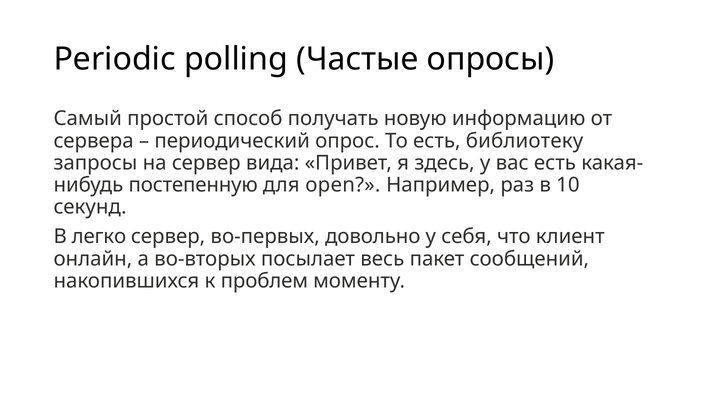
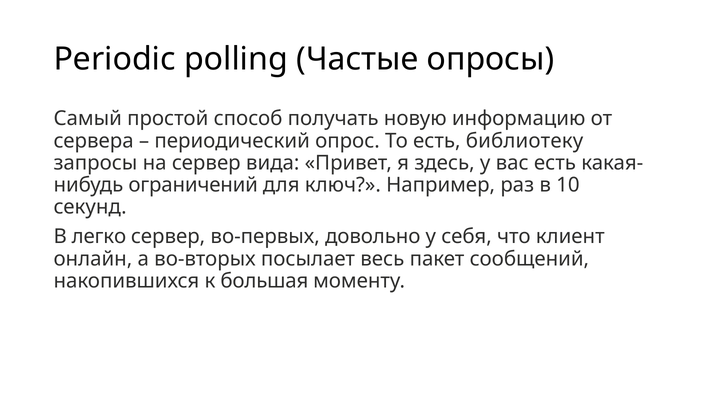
постепенную: постепенную -> ограничений
open: open -> ключ
проблем: проблем -> большая
